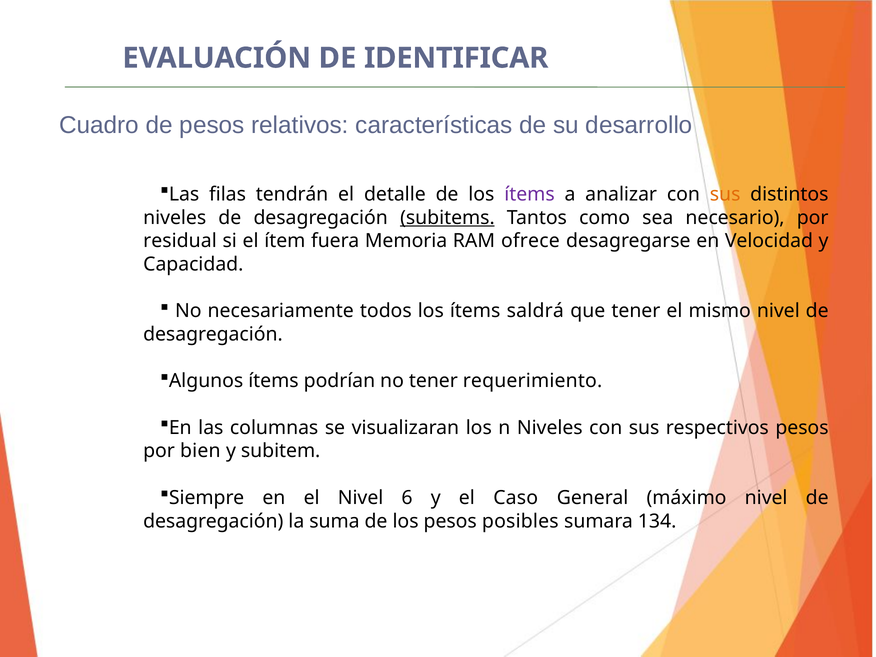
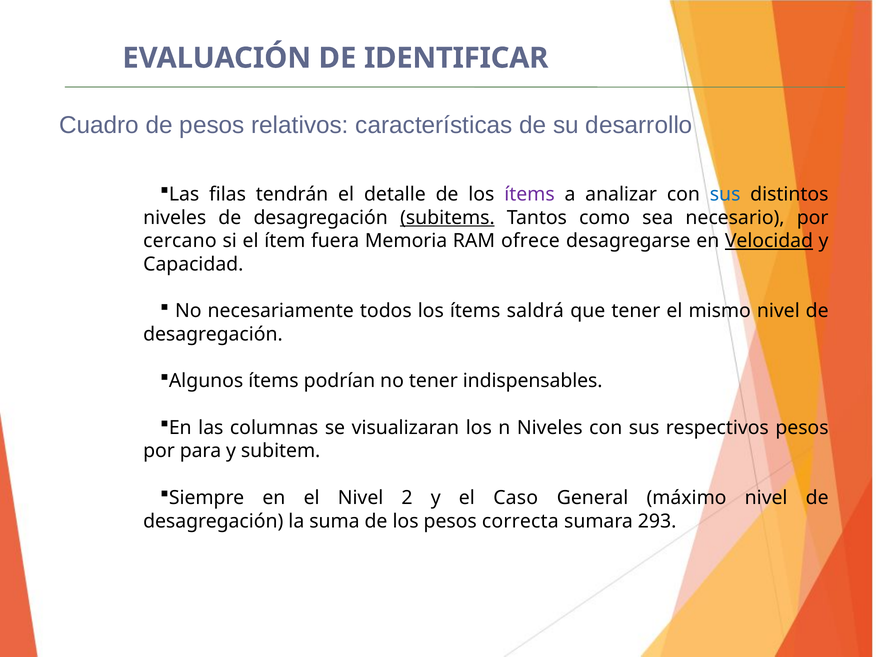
sus at (725, 194) colour: orange -> blue
residual: residual -> cercano
Velocidad underline: none -> present
requerimiento: requerimiento -> indispensables
bien: bien -> para
6: 6 -> 2
posibles: posibles -> correcta
134: 134 -> 293
